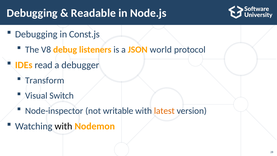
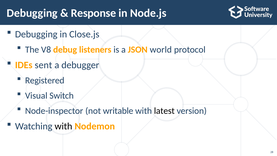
Readable: Readable -> Response
Const.js: Const.js -> Close.js
read: read -> sent
Transform: Transform -> Registered
latest colour: orange -> black
